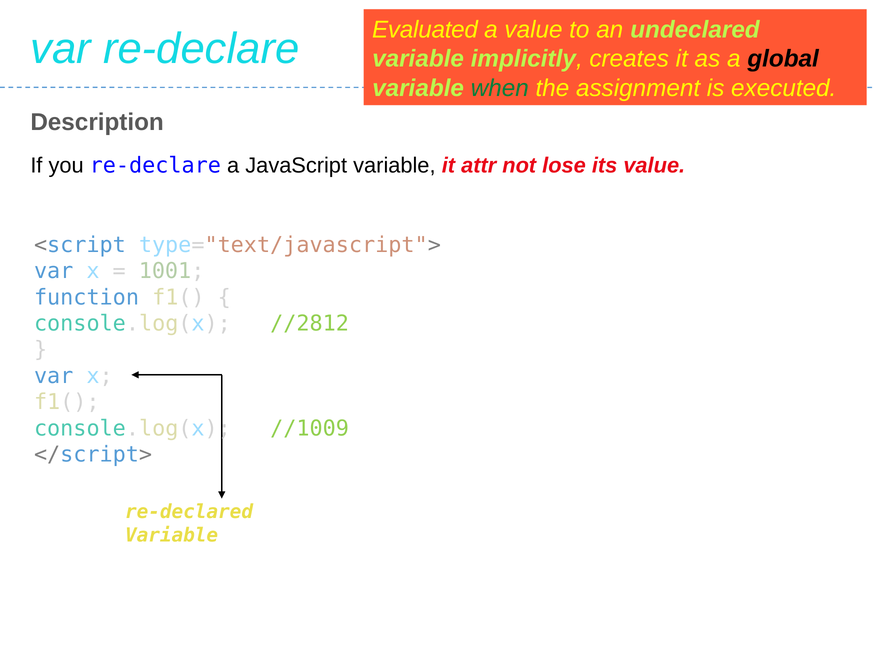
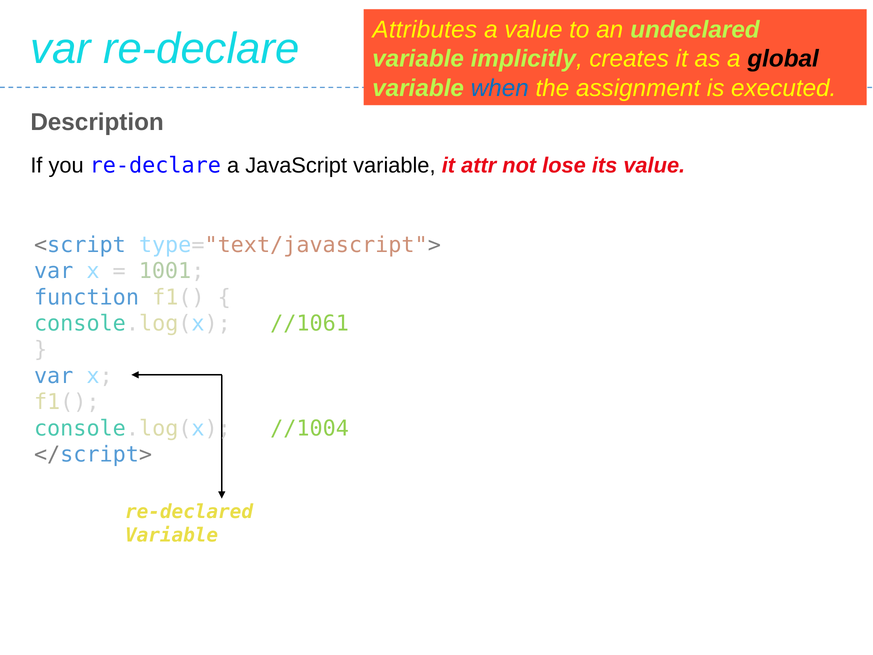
Evaluated: Evaluated -> Attributes
when colour: green -> blue
//2812: //2812 -> //1061
//1009: //1009 -> //1004
